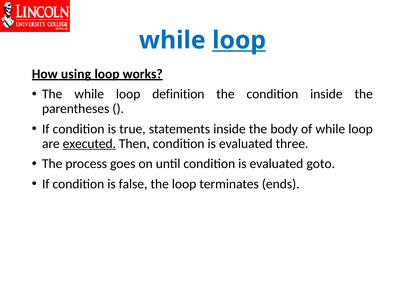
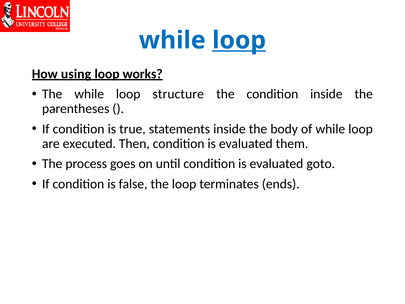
definition: definition -> structure
executed underline: present -> none
three: three -> them
